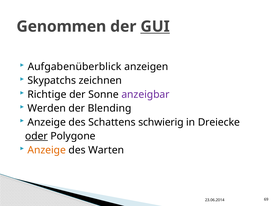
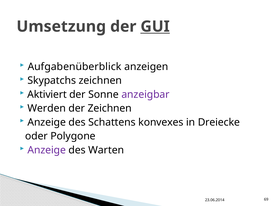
Genommen: Genommen -> Umsetzung
Richtige: Richtige -> Aktiviert
der Blending: Blending -> Zeichnen
schwierig: schwierig -> konvexes
oder underline: present -> none
Anzeige at (47, 150) colour: orange -> purple
